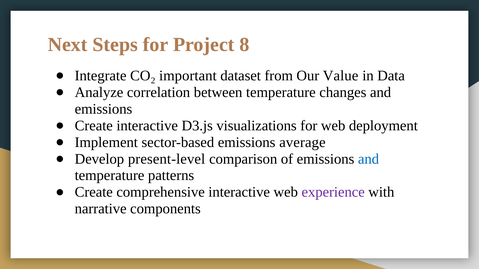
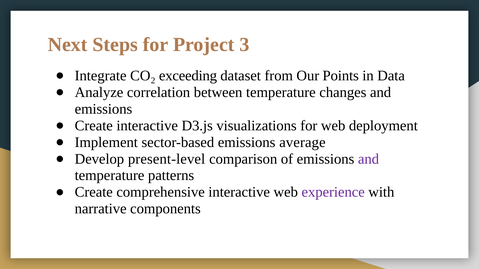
8: 8 -> 3
important: important -> exceeding
Value: Value -> Points
and at (368, 159) colour: blue -> purple
